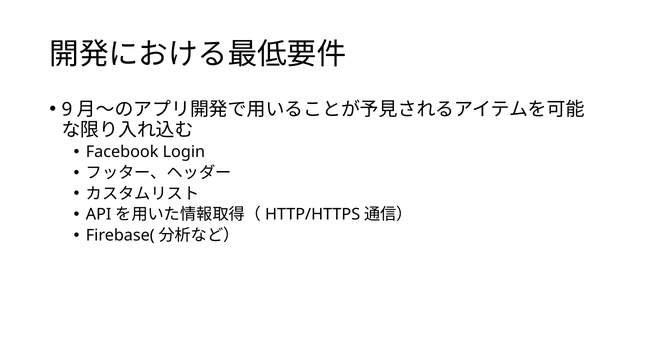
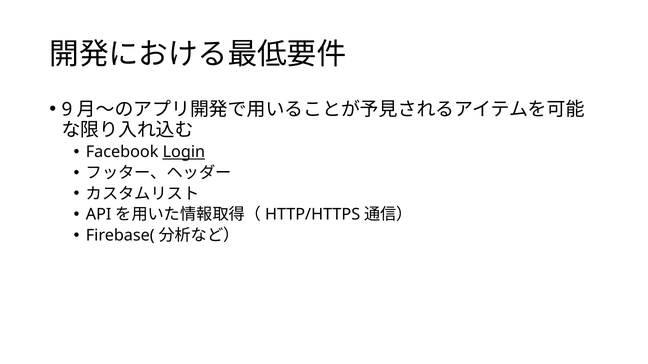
Login underline: none -> present
